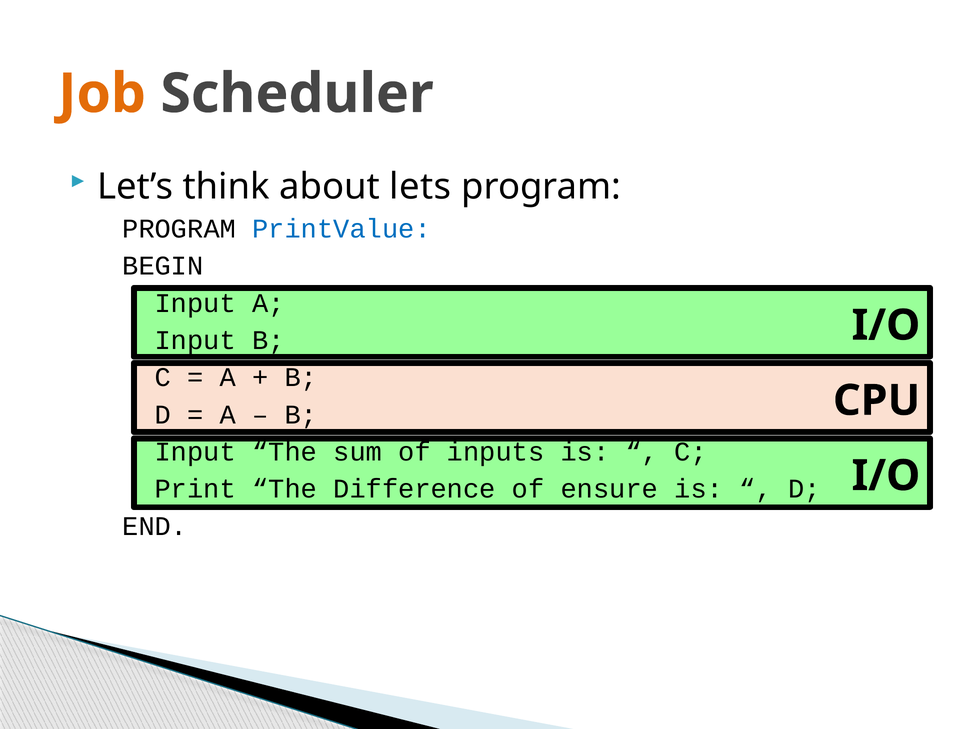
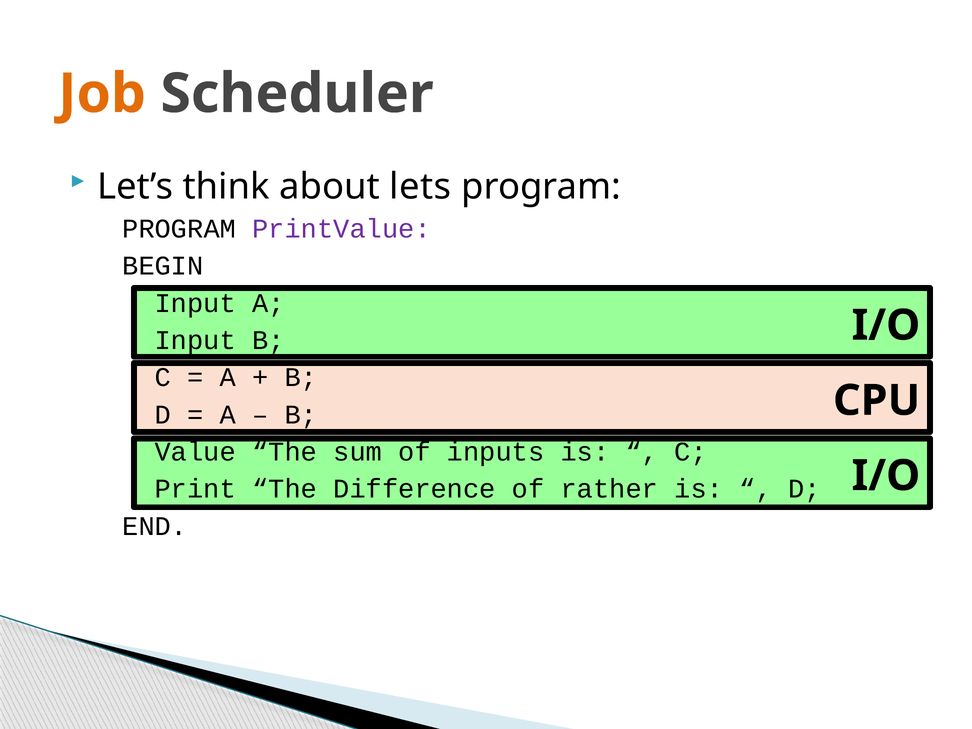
PrintValue colour: blue -> purple
Input at (195, 452): Input -> Value
ensure: ensure -> rather
